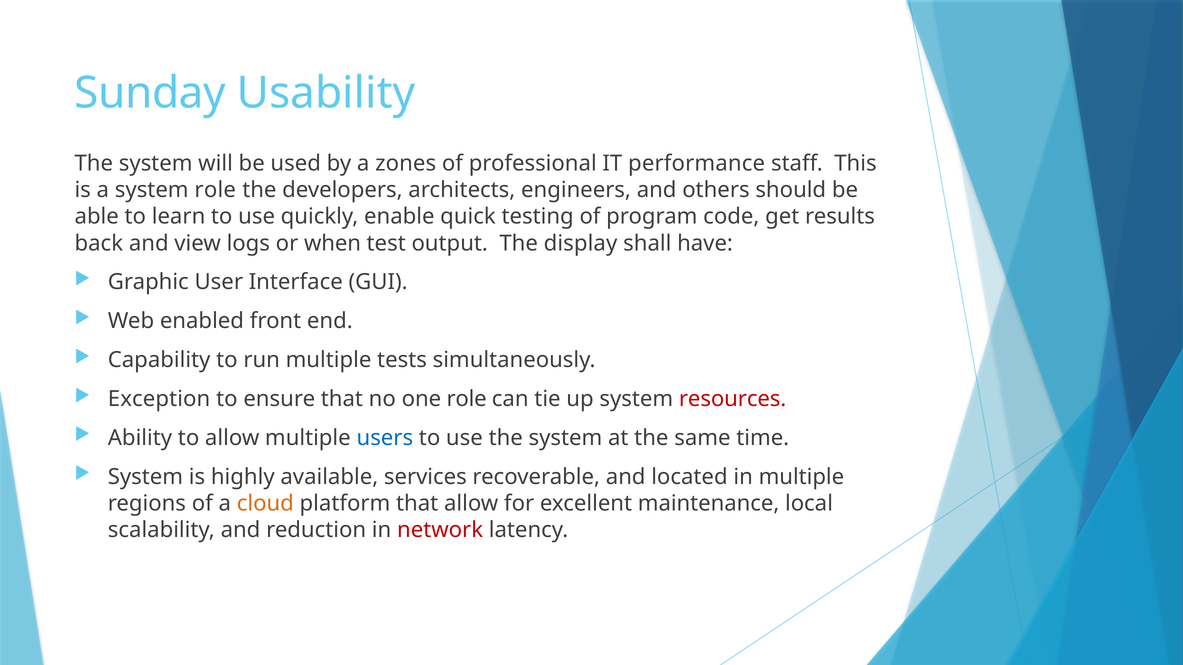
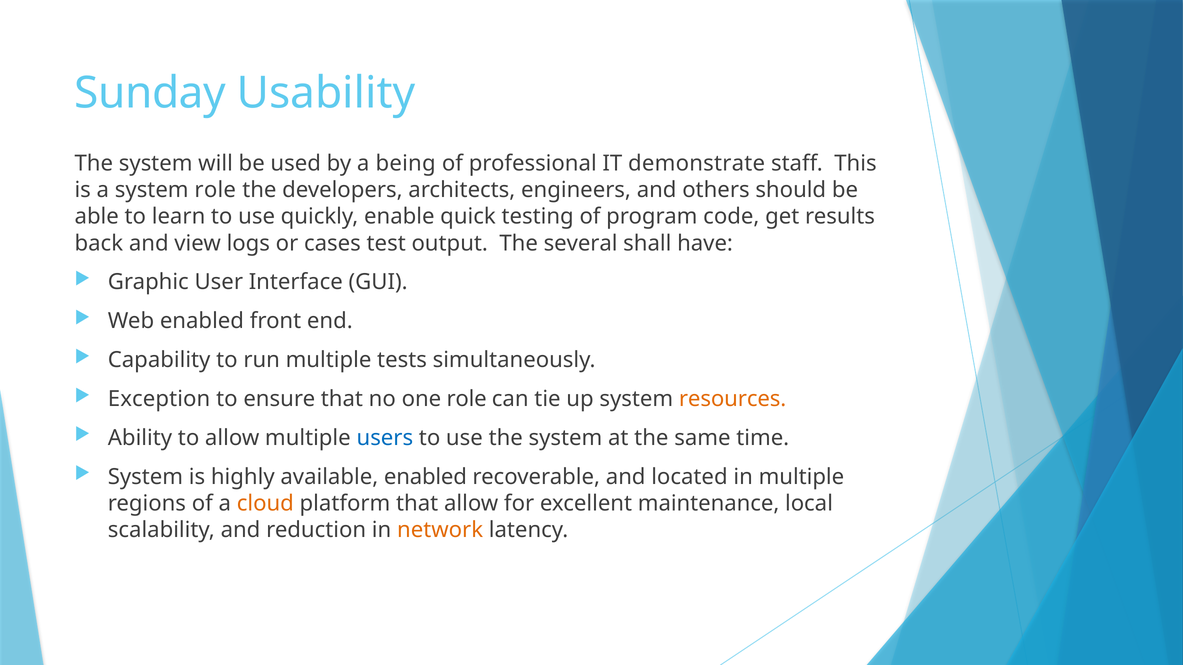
zones: zones -> being
performance: performance -> demonstrate
when: when -> cases
display: display -> several
resources colour: red -> orange
available services: services -> enabled
network colour: red -> orange
